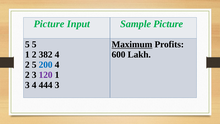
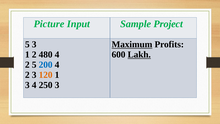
Sample Picture: Picture -> Project
5 5: 5 -> 3
382: 382 -> 480
Lakh underline: none -> present
120 colour: purple -> orange
444: 444 -> 250
